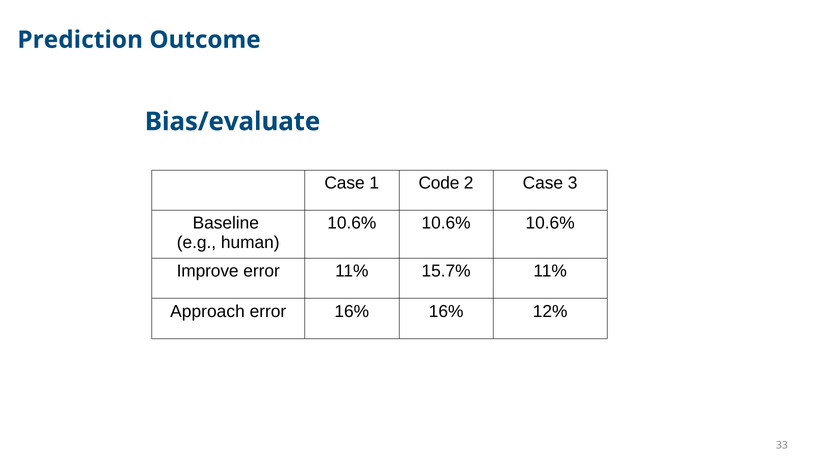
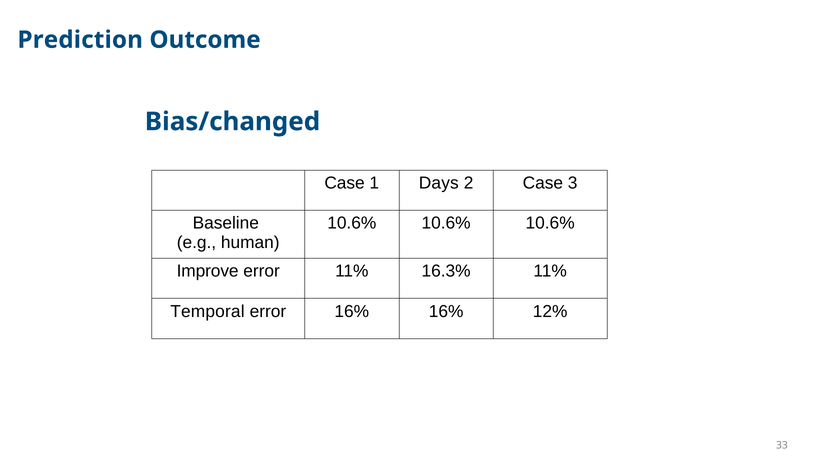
Bias/evaluate: Bias/evaluate -> Bias/changed
Code: Code -> Days
15.7%: 15.7% -> 16.3%
Approach: Approach -> Temporal
